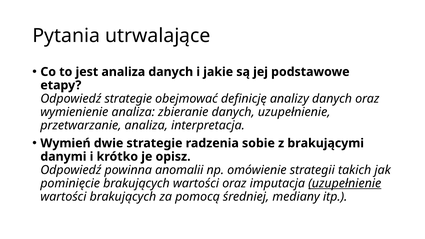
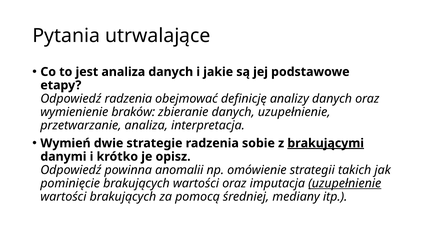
Odpowiedź strategie: strategie -> radzenia
wymienienie analiza: analiza -> braków
brakującymi underline: none -> present
